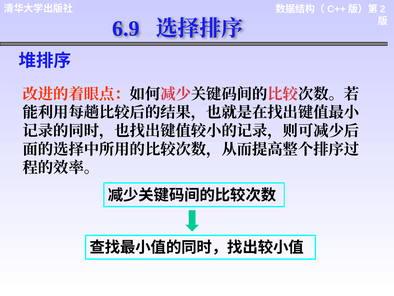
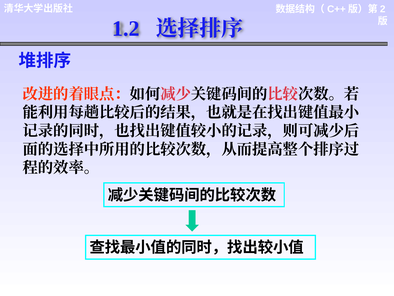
6.9: 6.9 -> 1.2
